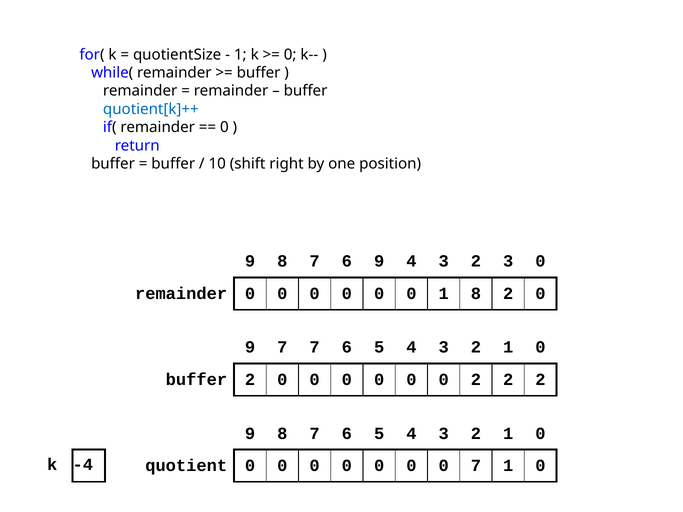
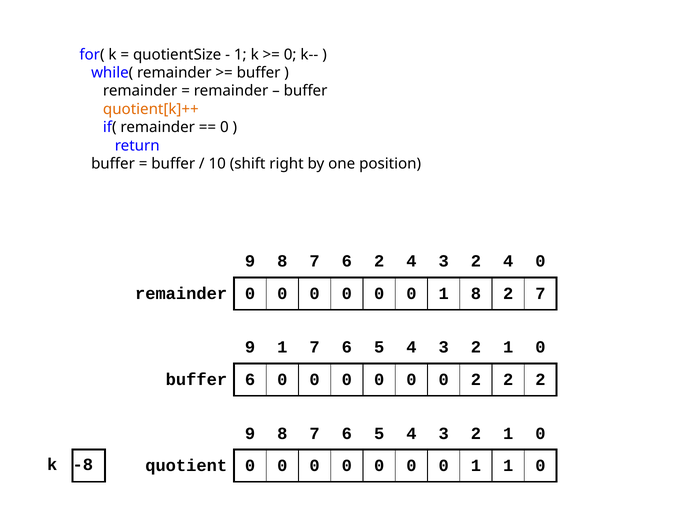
quotient[k]++ colour: blue -> orange
6 9: 9 -> 2
3 2 3: 3 -> 4
8 2 0: 0 -> 7
9 7: 7 -> 1
buffer 2: 2 -> 6
-4: -4 -> -8
7 at (476, 466): 7 -> 1
